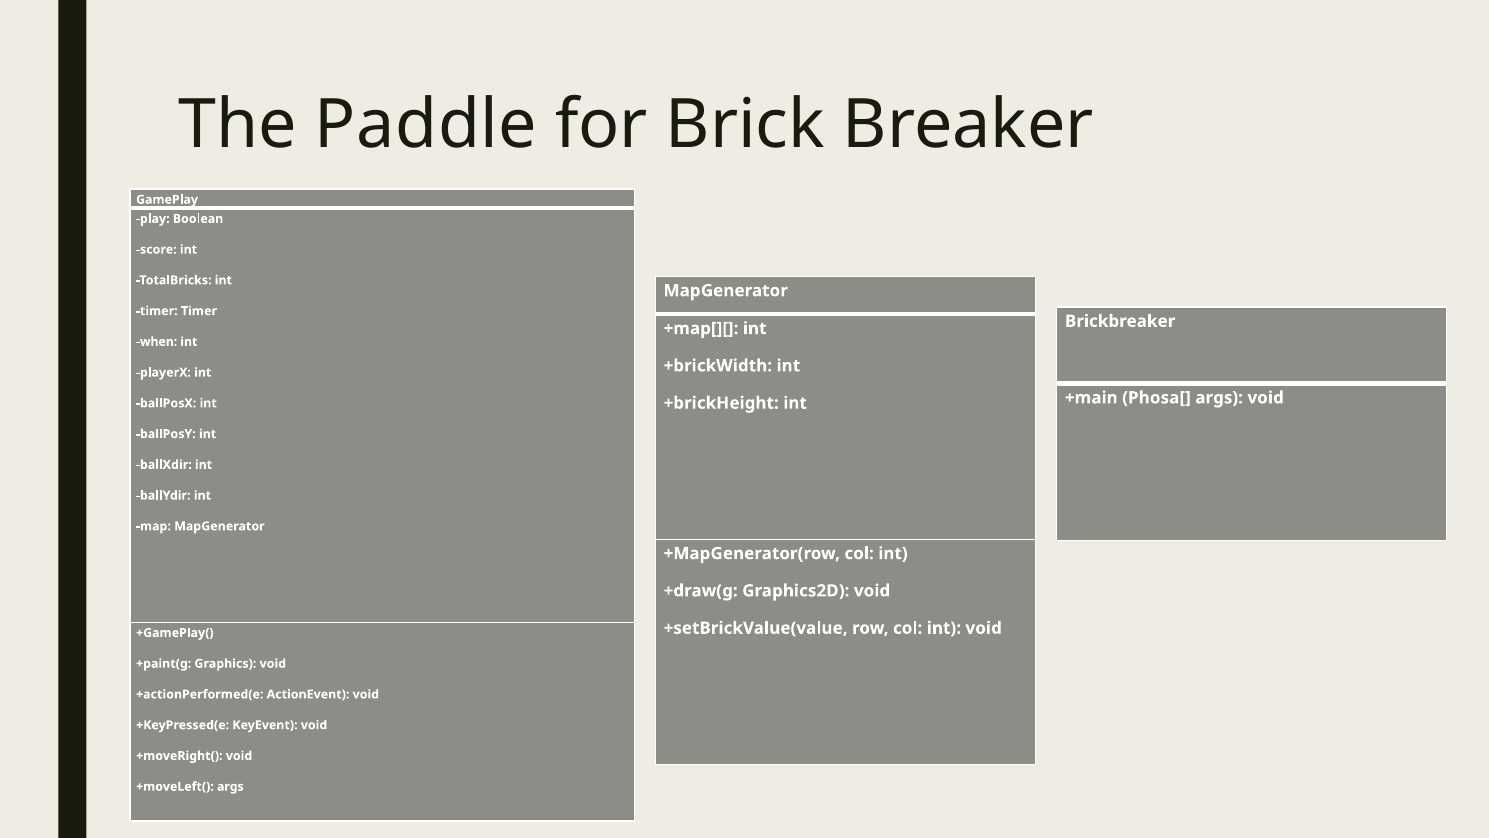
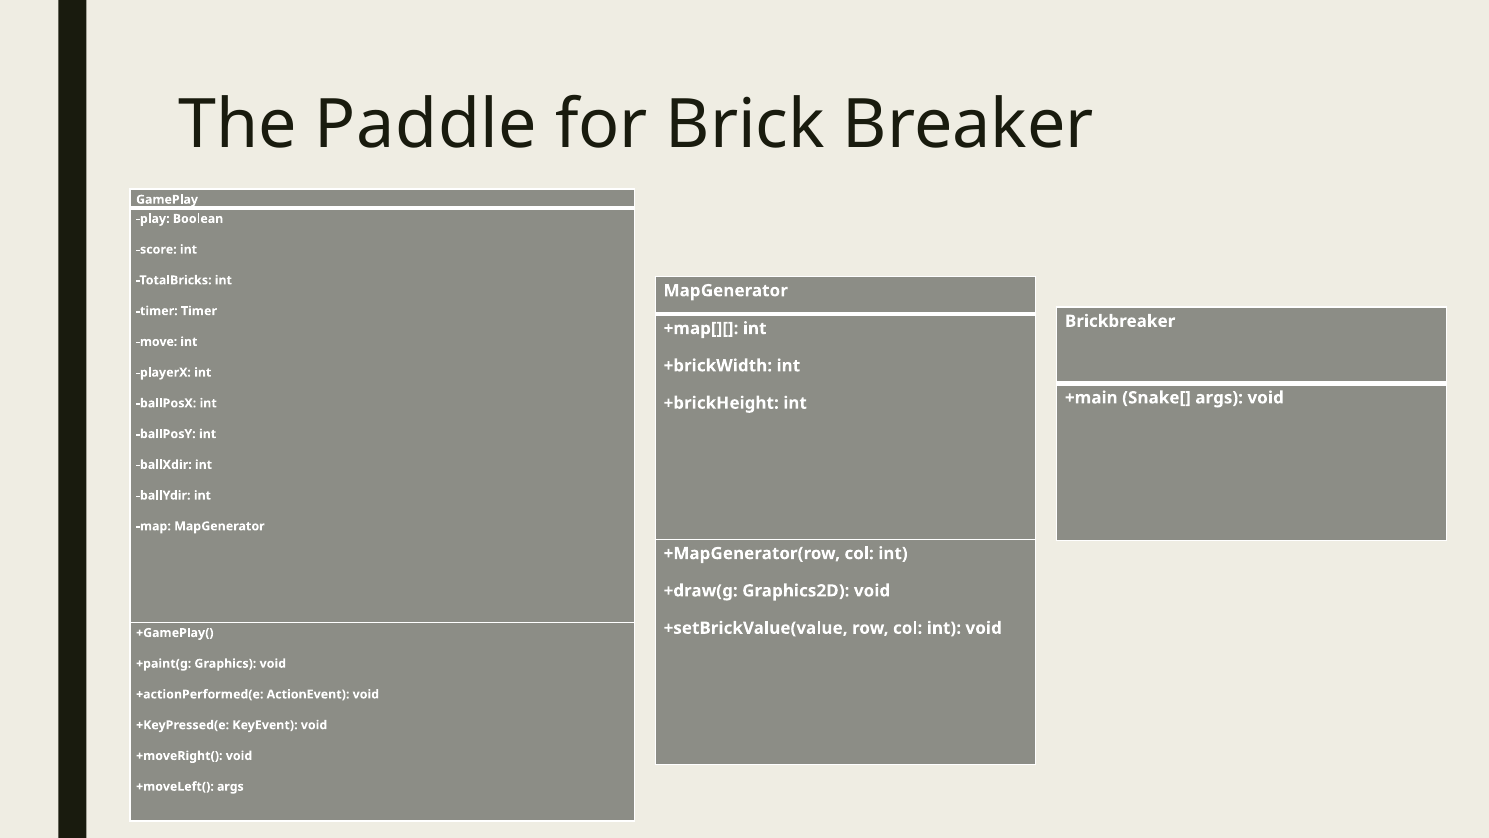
when: when -> move
Phosa[: Phosa[ -> Snake[
